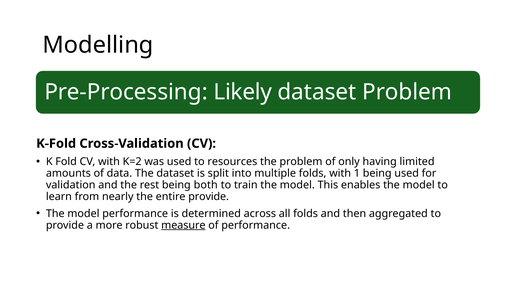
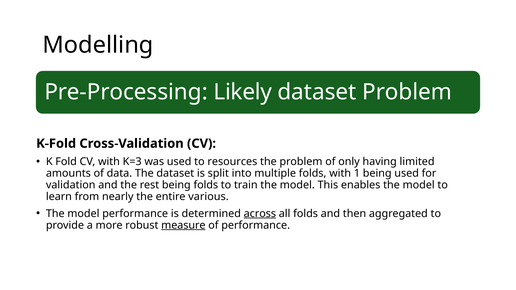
K=2: K=2 -> K=3
being both: both -> folds
entire provide: provide -> various
across underline: none -> present
